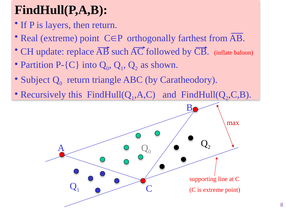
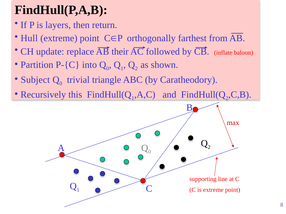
Real: Real -> Hull
such: such -> their
return at (78, 80): return -> trivial
